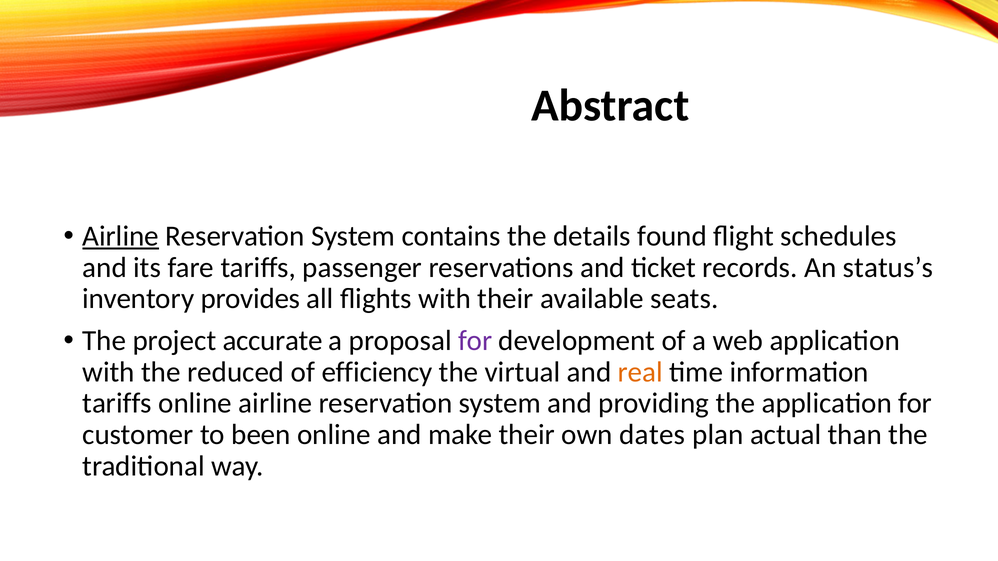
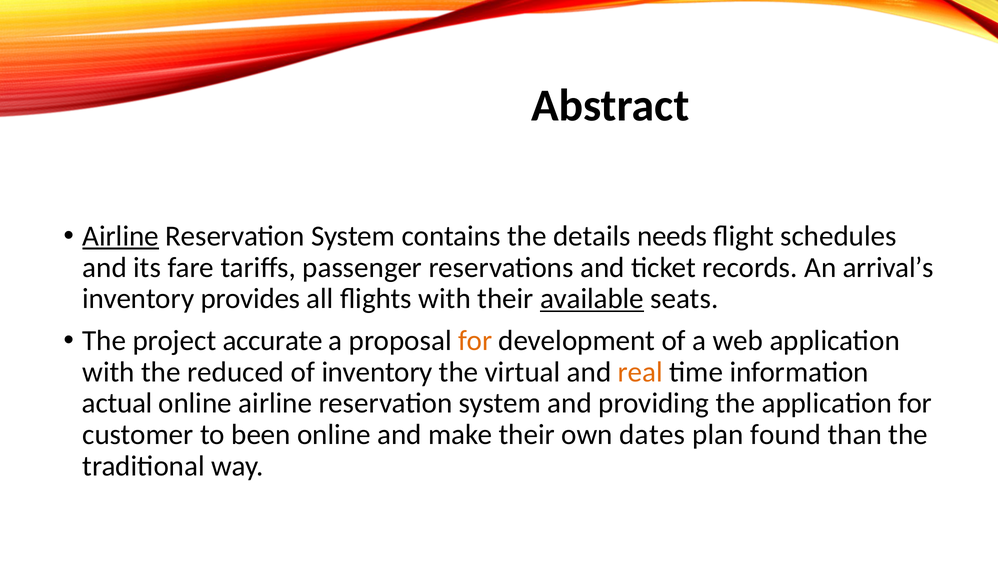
found: found -> needs
status’s: status’s -> arrival’s
available underline: none -> present
for at (475, 341) colour: purple -> orange
of efficiency: efficiency -> inventory
tariffs at (117, 404): tariffs -> actual
actual: actual -> found
